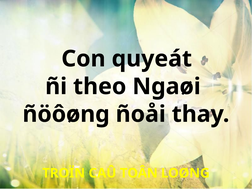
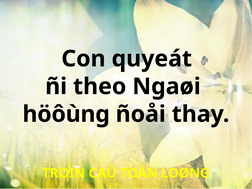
ñöôøng: ñöôøng -> höôùng
